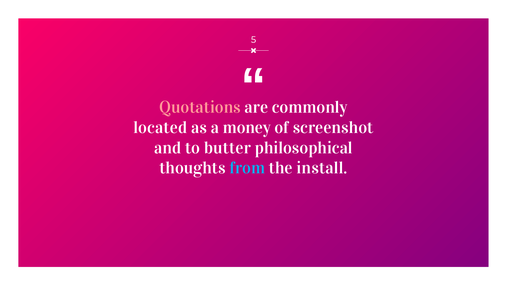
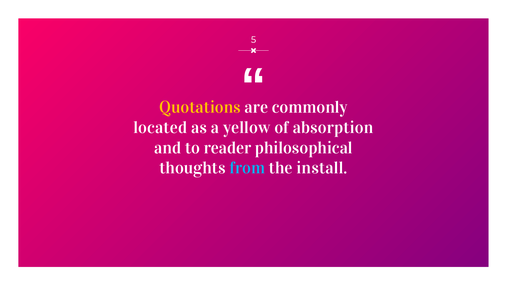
Quotations colour: pink -> yellow
money: money -> yellow
screenshot: screenshot -> absorption
butter: butter -> reader
